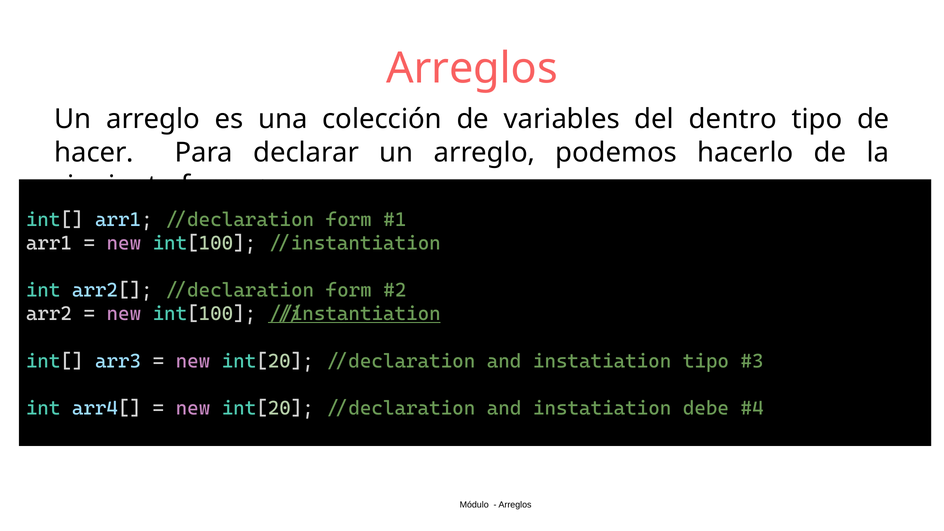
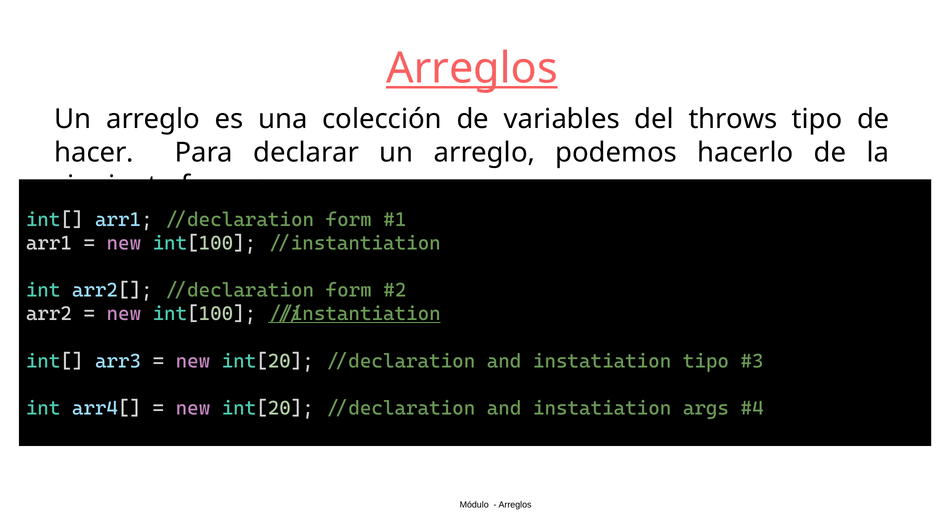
Arreglos at (472, 69) underline: none -> present
dentro: dentro -> throws
debe: debe -> args
